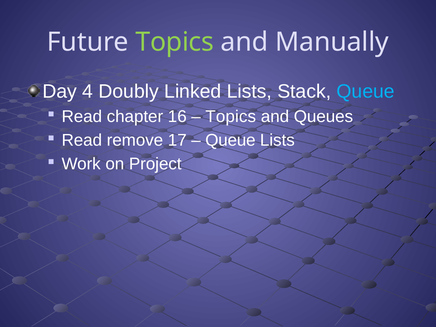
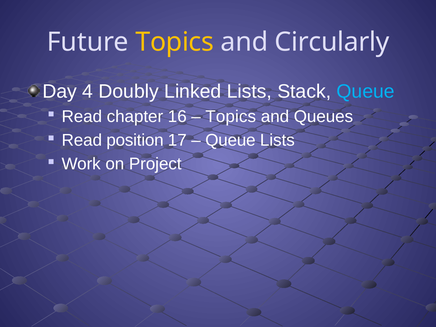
Topics at (175, 42) colour: light green -> yellow
Manually: Manually -> Circularly
remove: remove -> position
